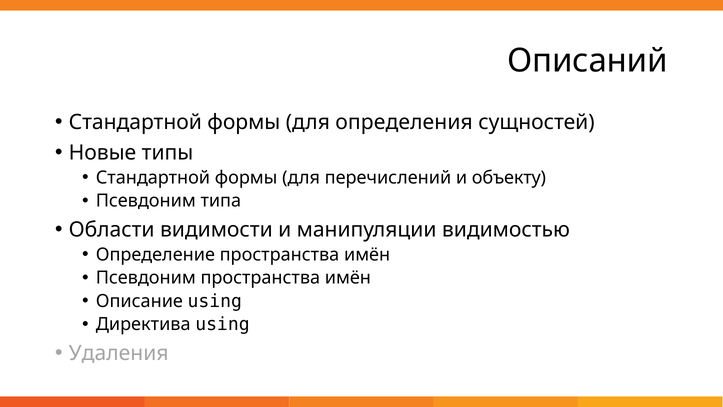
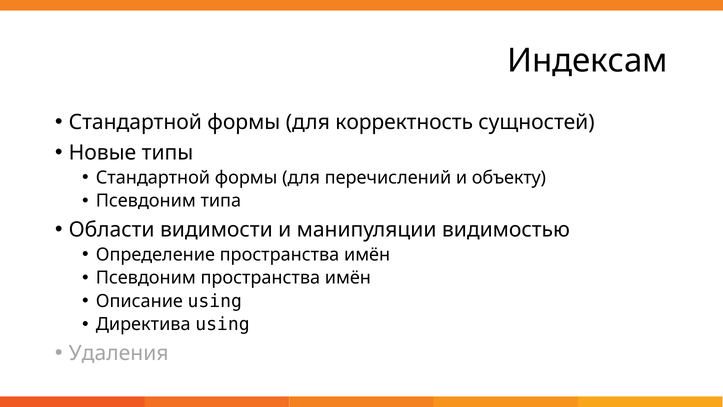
Описаний: Описаний -> Индексам
определения: определения -> корректность
